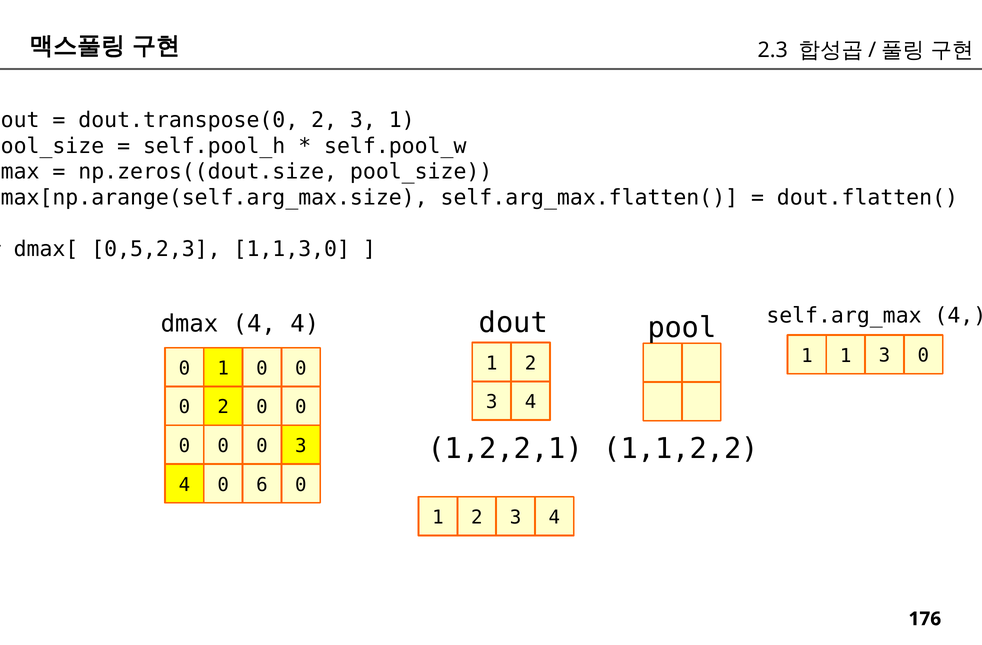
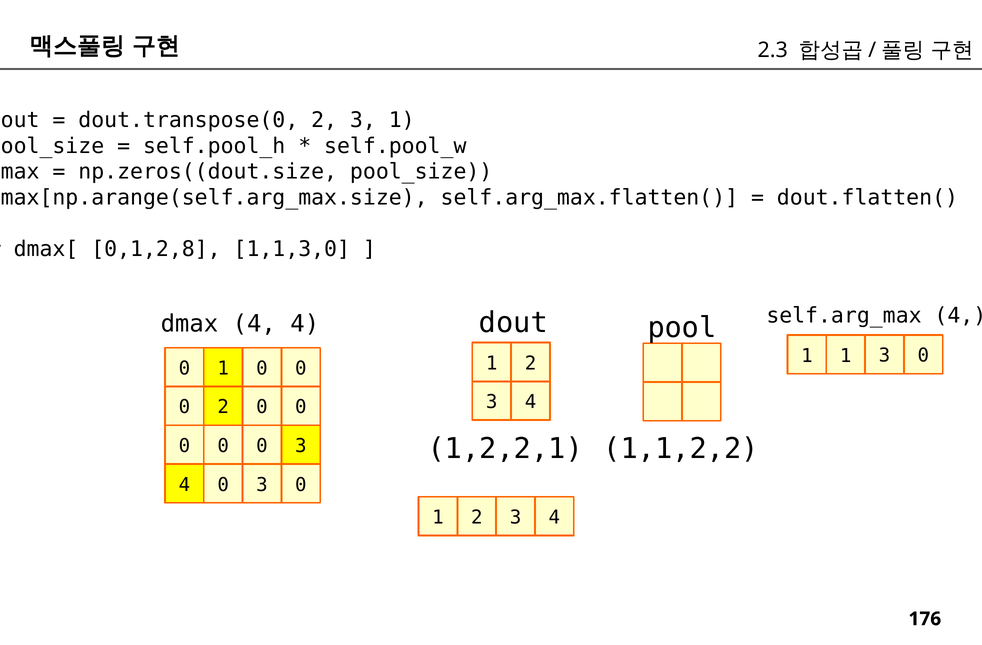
0,5,2,3: 0,5,2,3 -> 0,1,2,8
4 0 6: 6 -> 3
